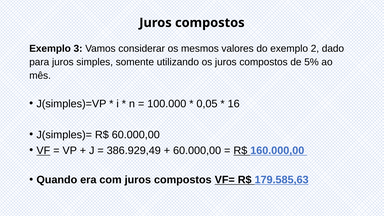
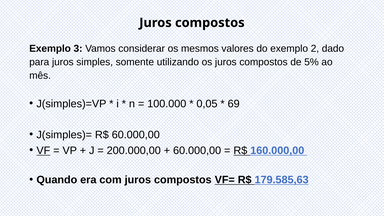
16: 16 -> 69
386.929,49: 386.929,49 -> 200.000,00
